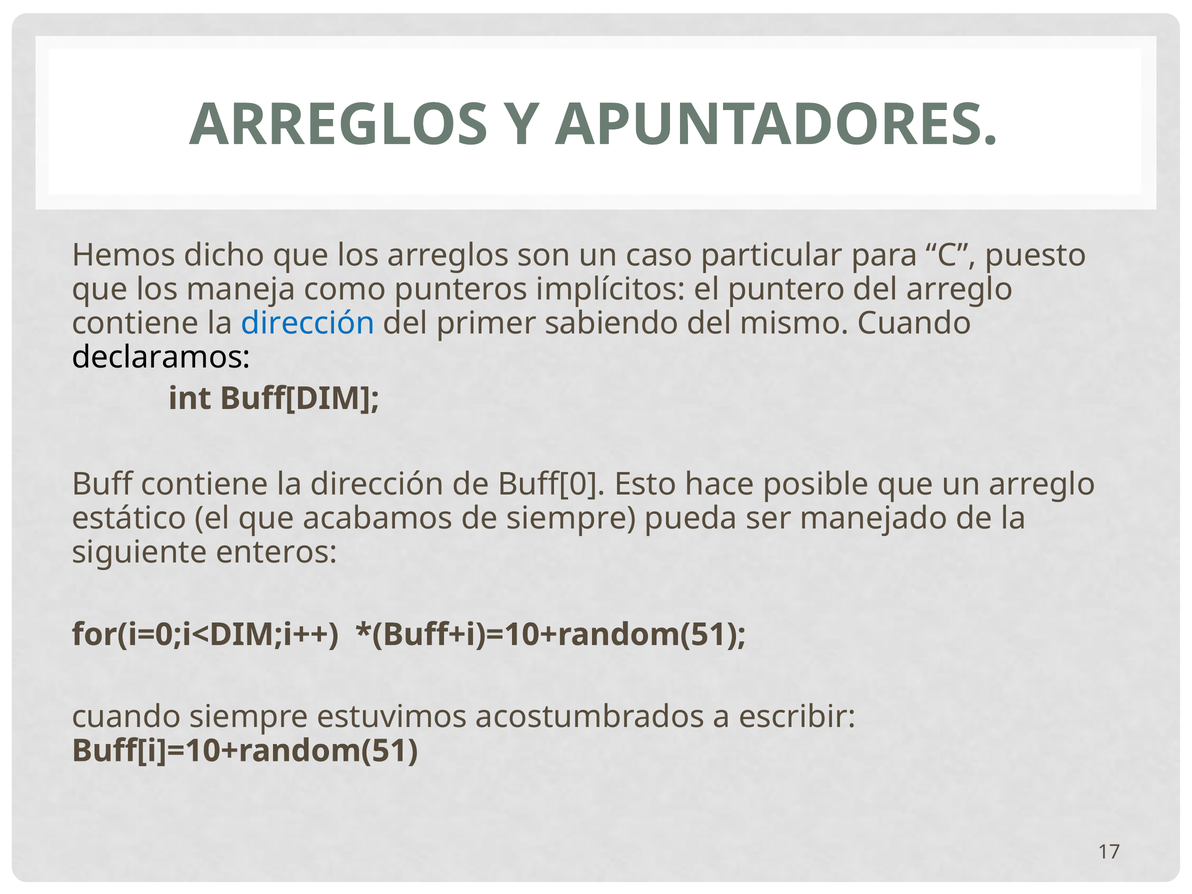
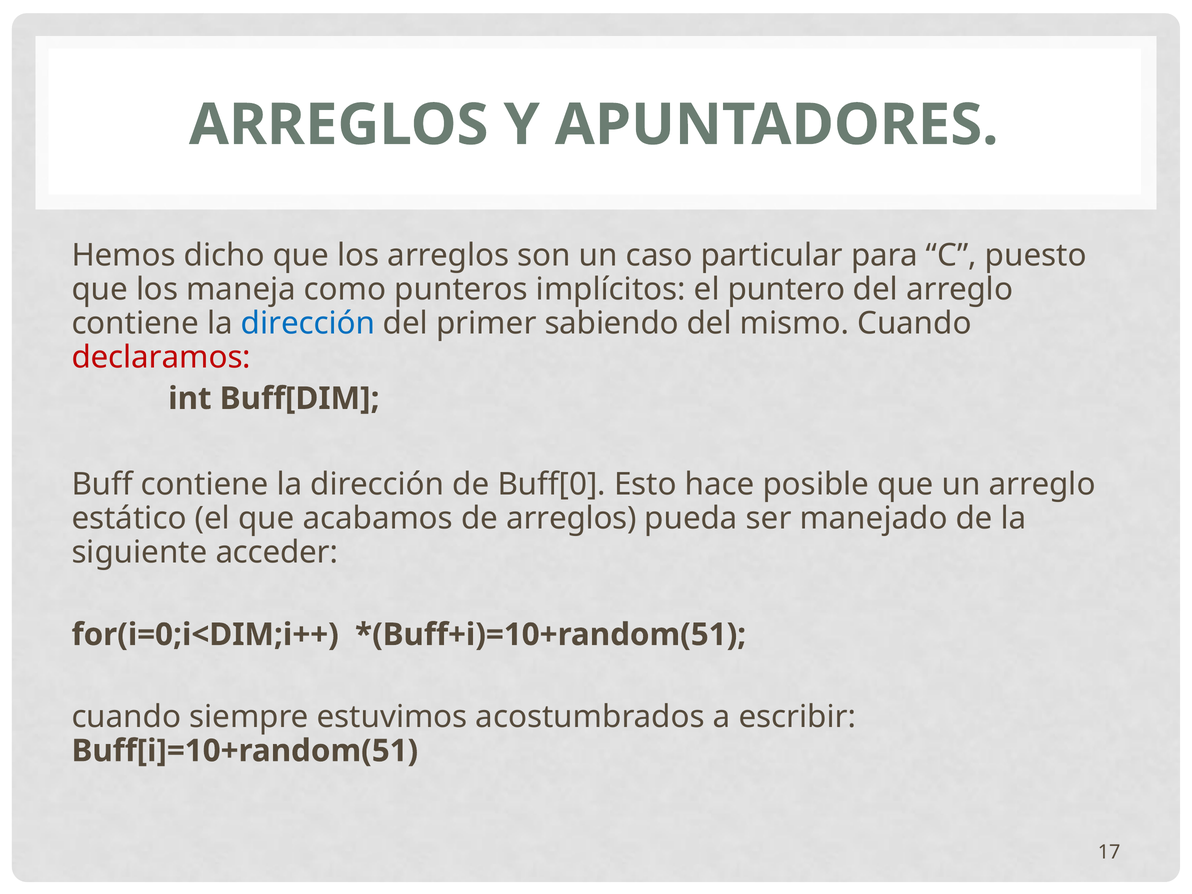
declaramos colour: black -> red
de siempre: siempre -> arreglos
enteros: enteros -> acceder
